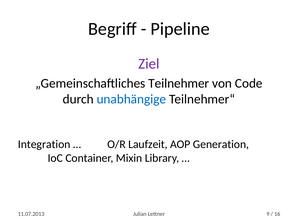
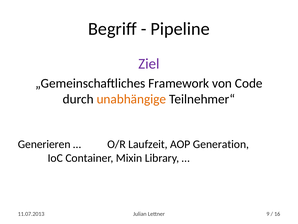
Teilnehmer: Teilnehmer -> Framework
unabhängige colour: blue -> orange
Integration: Integration -> Generieren
